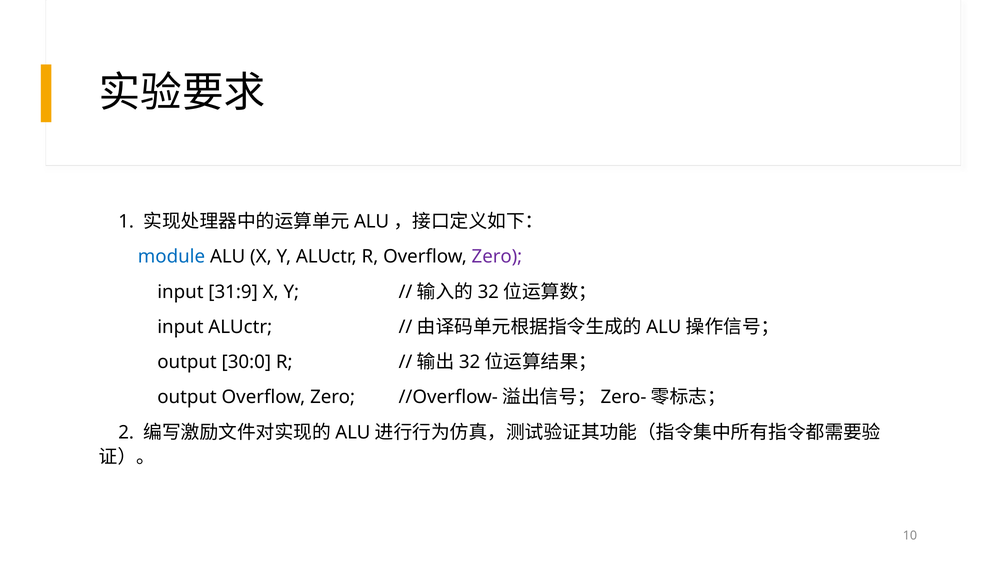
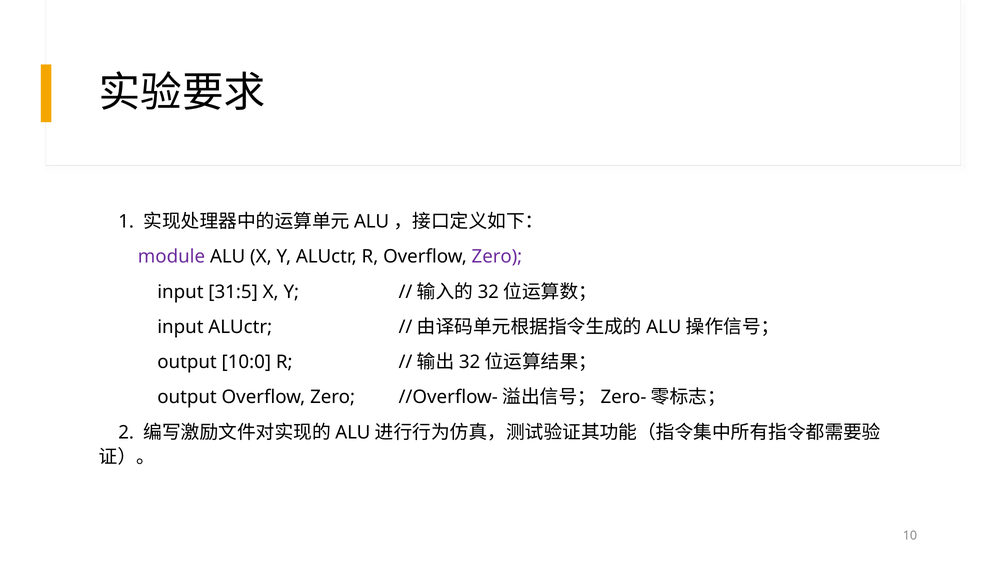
module colour: blue -> purple
31:9: 31:9 -> 31:5
30:0: 30:0 -> 10:0
